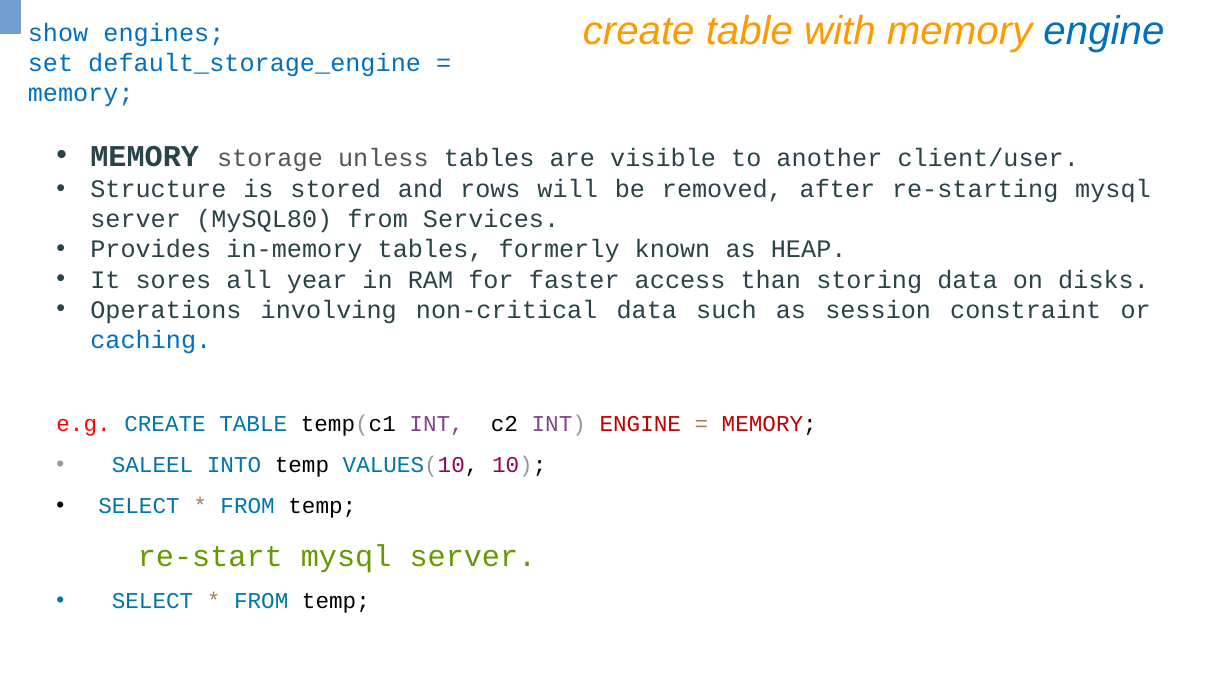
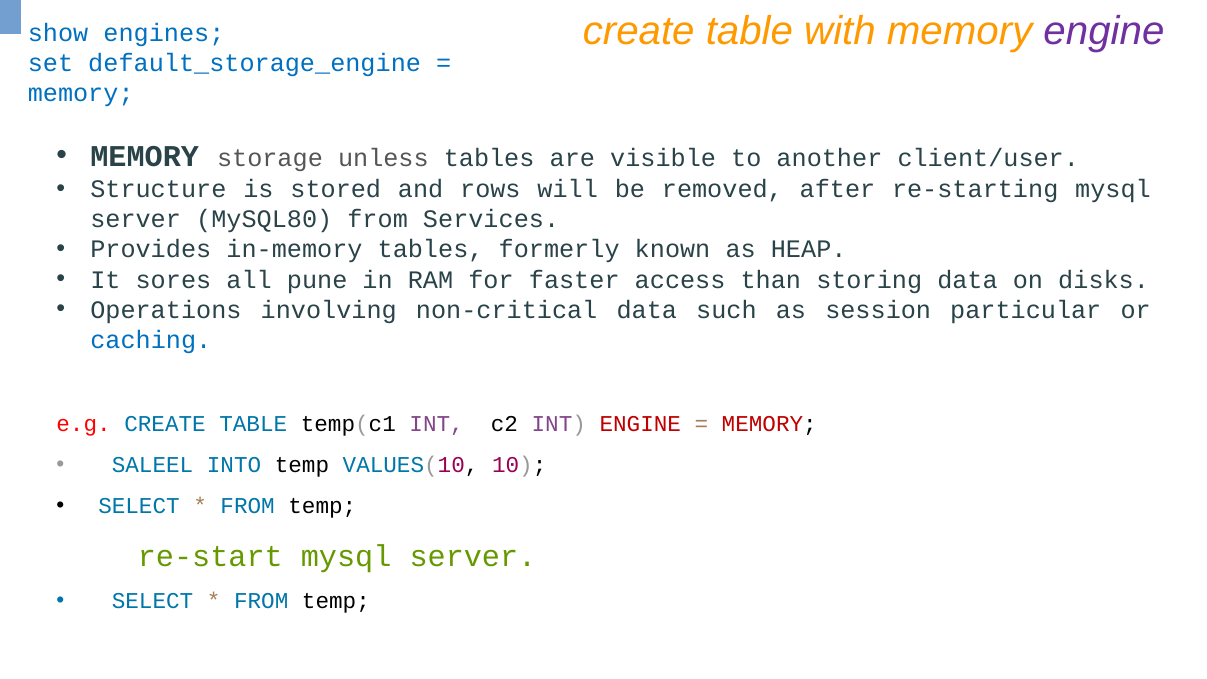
engine at (1104, 31) colour: blue -> purple
year: year -> pune
constraint: constraint -> particular
